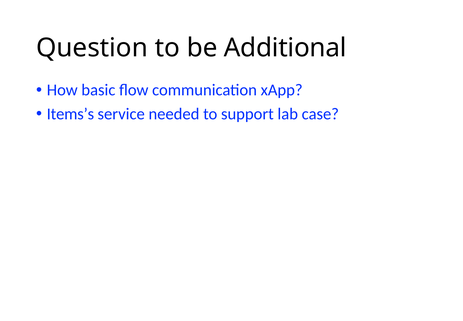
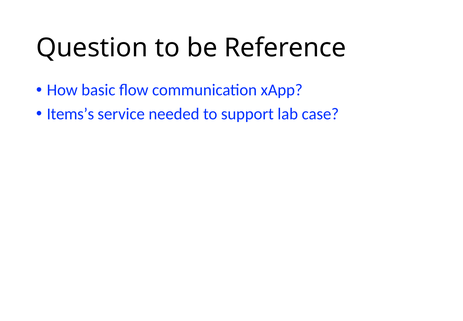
Additional: Additional -> Reference
